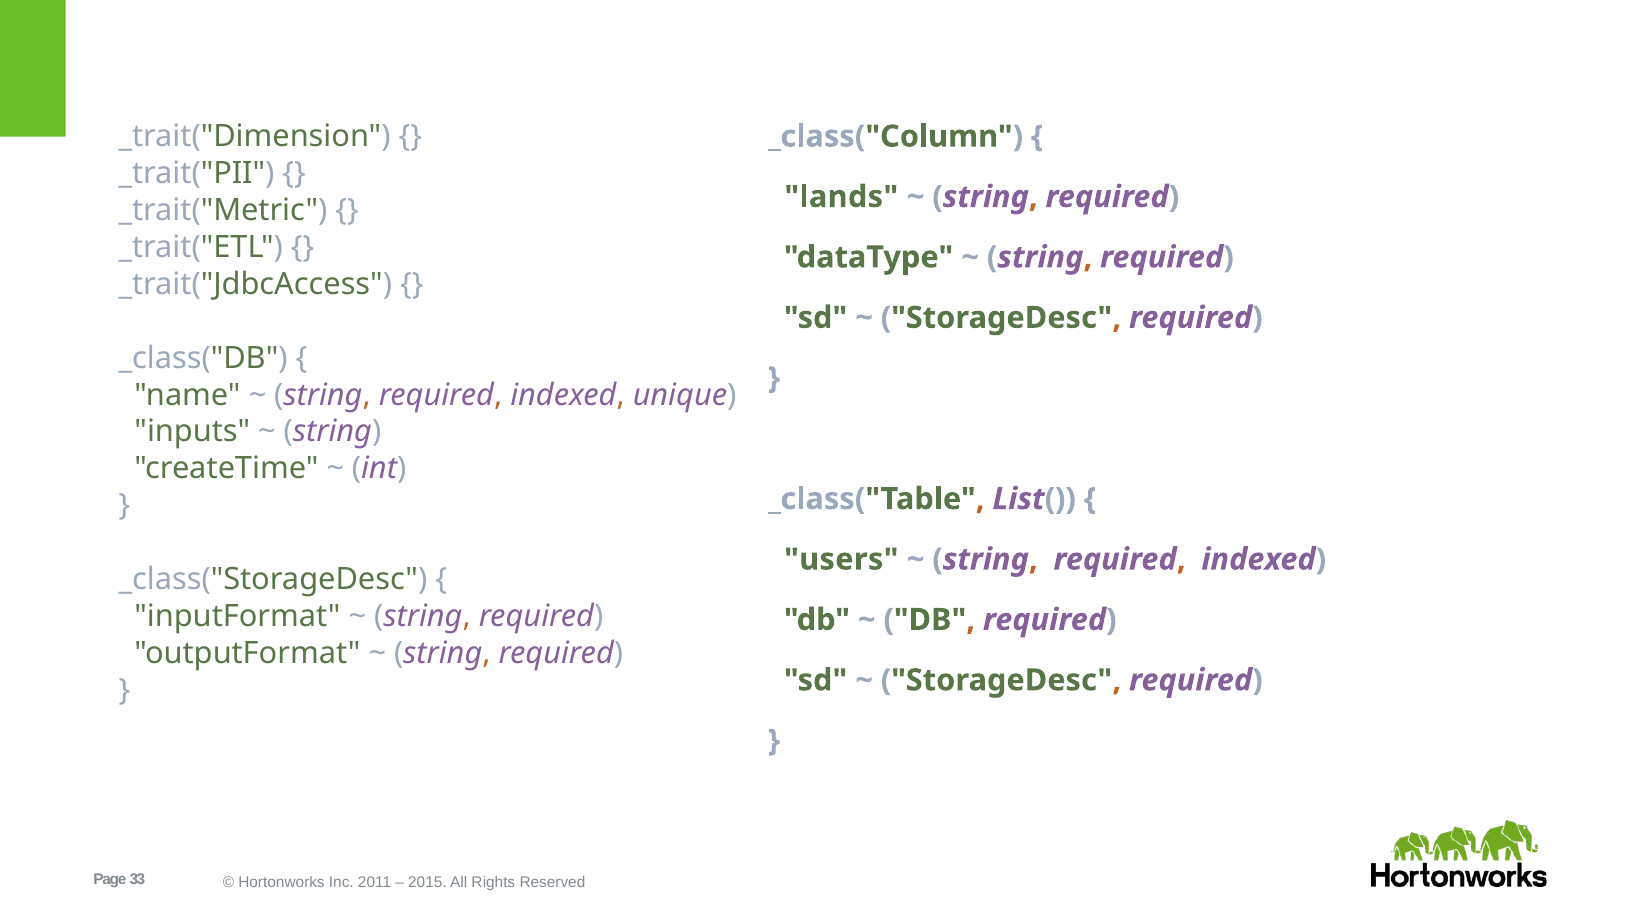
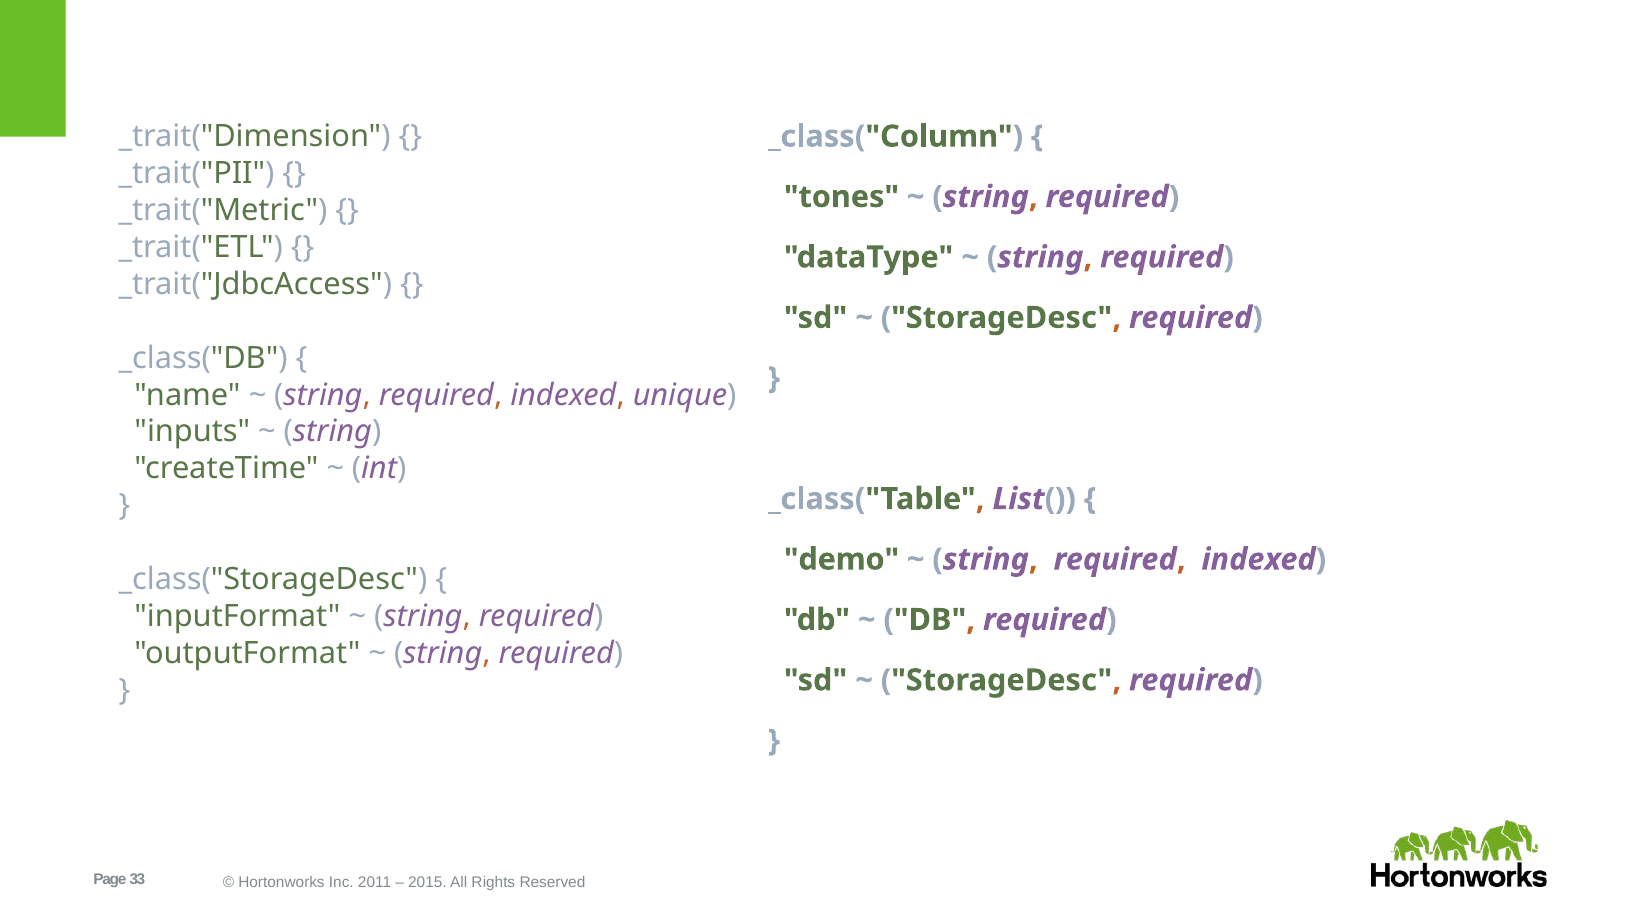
lands: lands -> tones
users: users -> demo
